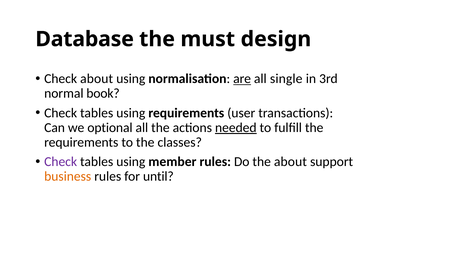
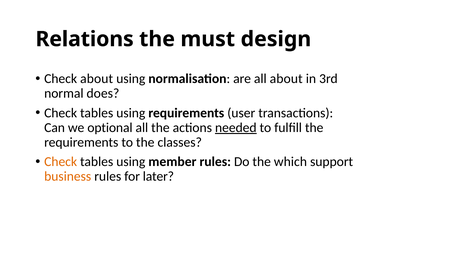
Database: Database -> Relations
are underline: present -> none
all single: single -> about
book: book -> does
Check at (61, 162) colour: purple -> orange
the about: about -> which
until: until -> later
